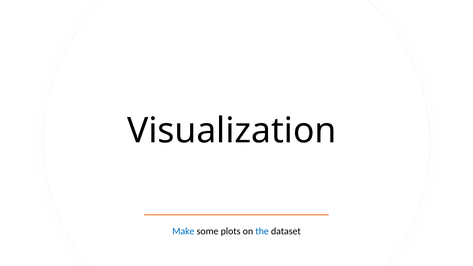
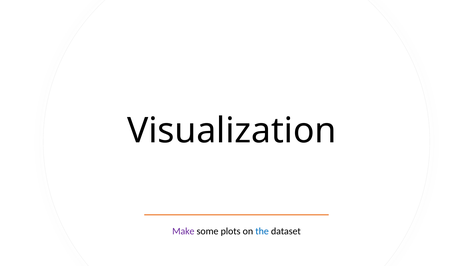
Make colour: blue -> purple
